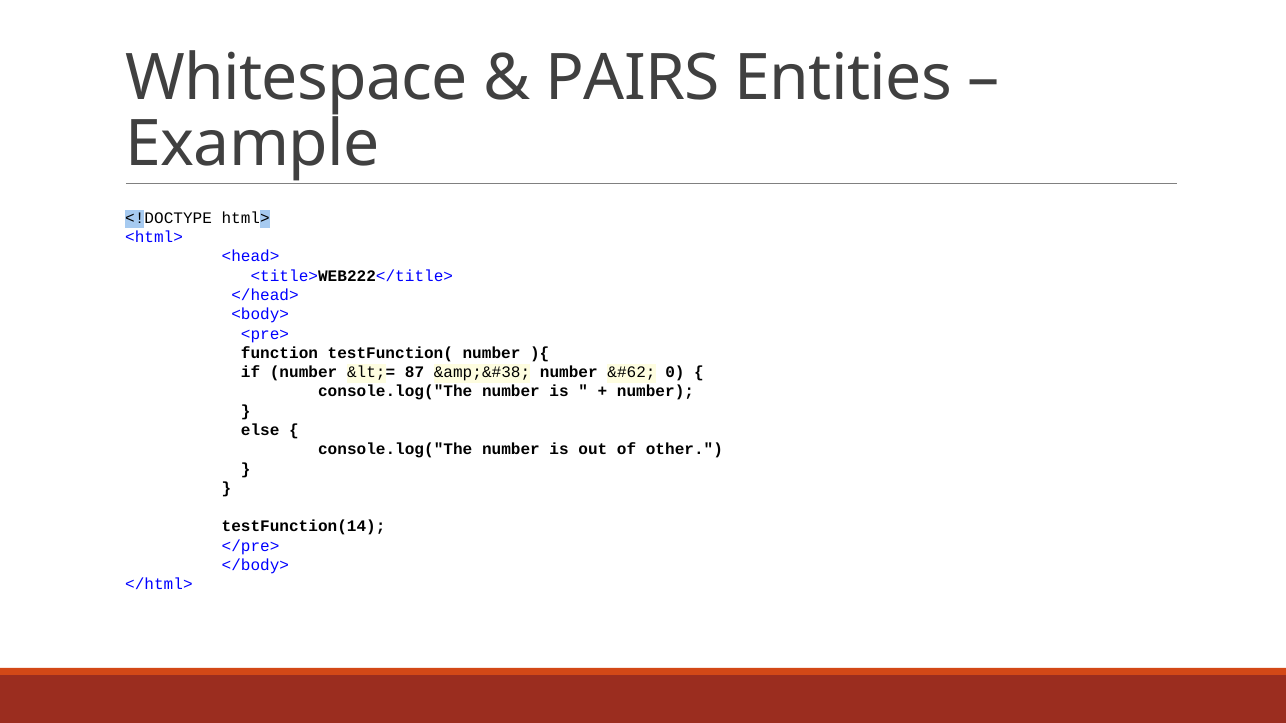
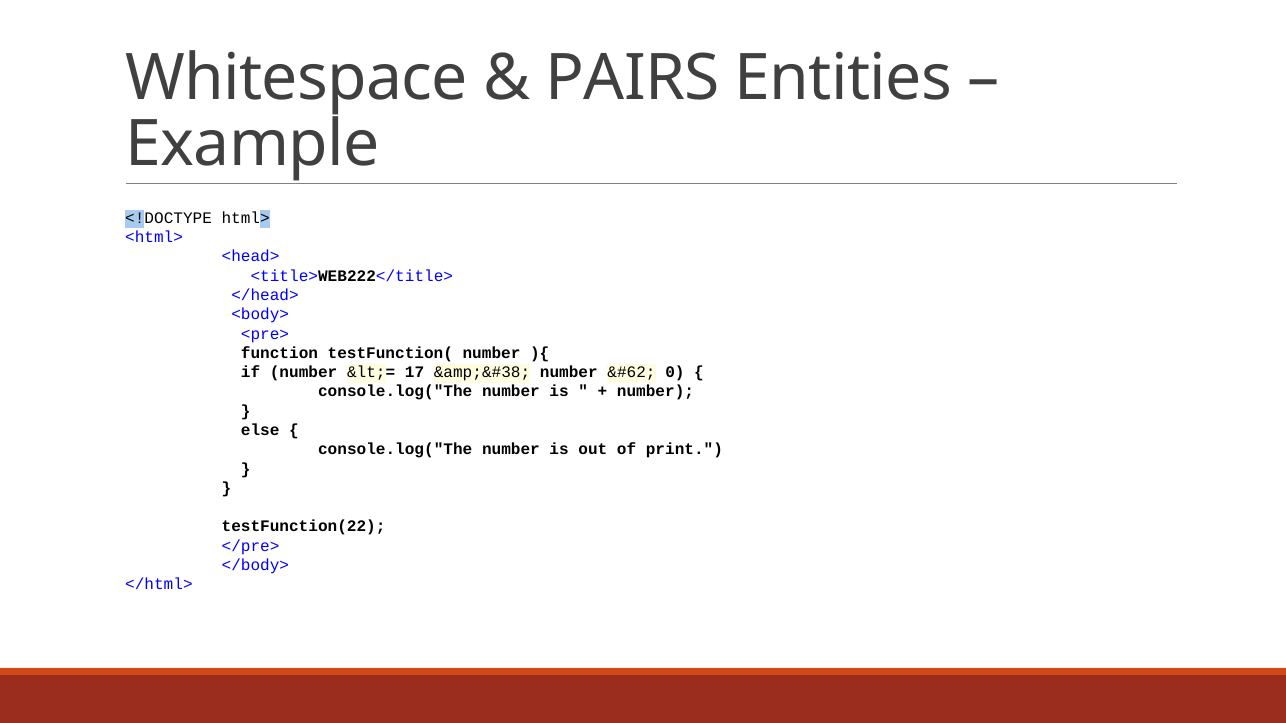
87: 87 -> 17
other: other -> print
testFunction(14: testFunction(14 -> testFunction(22
